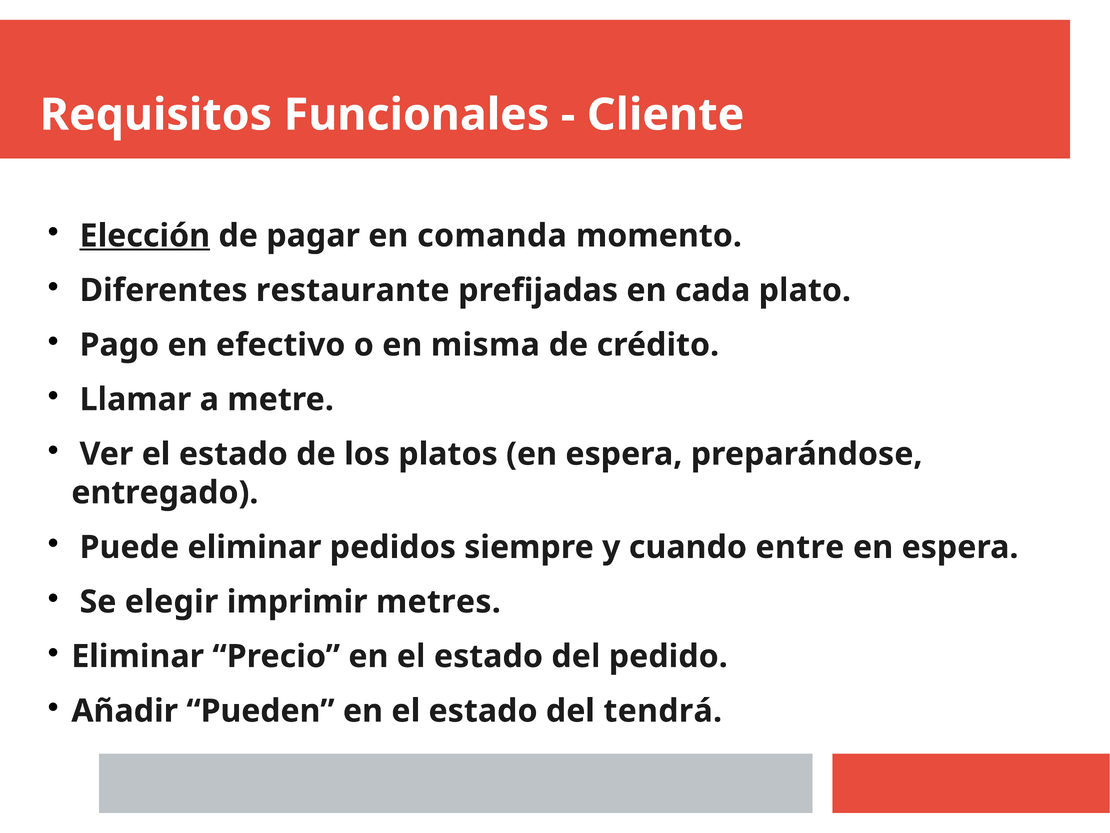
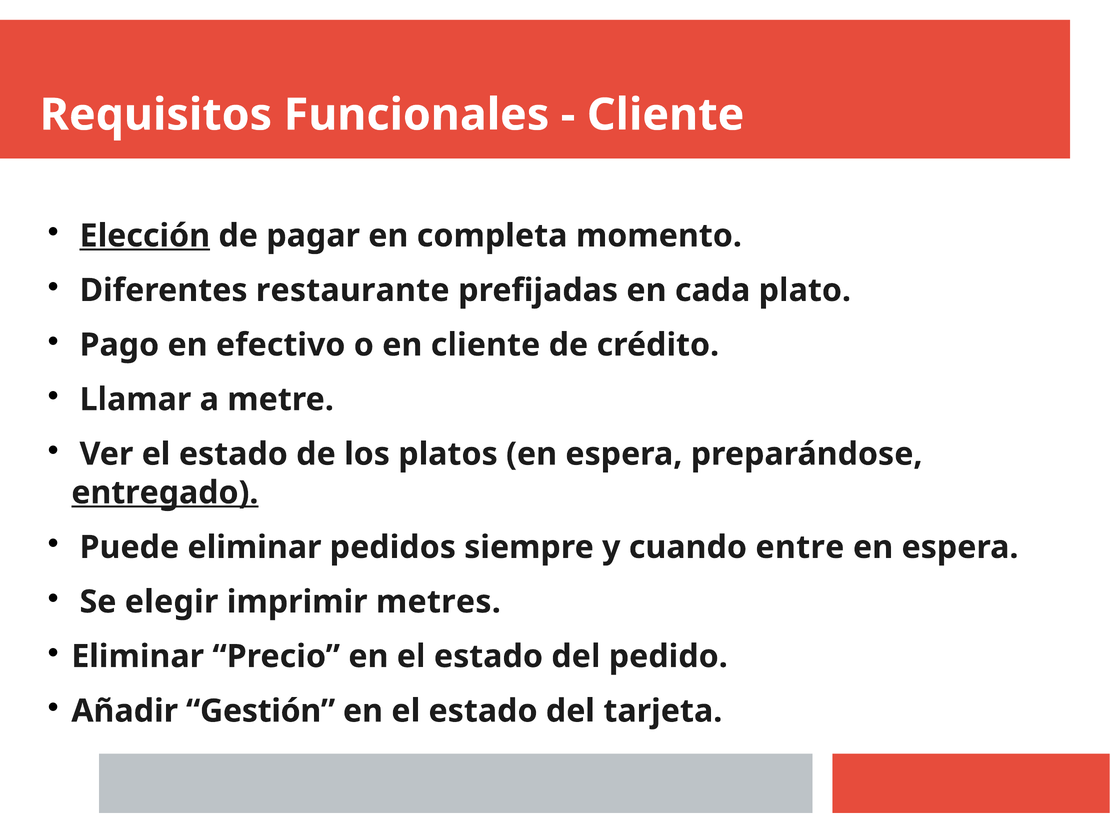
comanda: comanda -> completa
en misma: misma -> cliente
entregado underline: none -> present
Pueden: Pueden -> Gestión
tendrá: tendrá -> tarjeta
